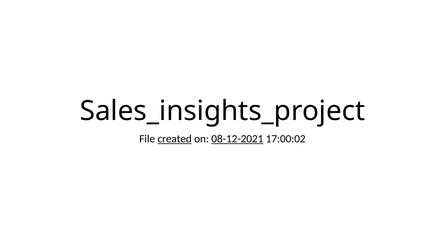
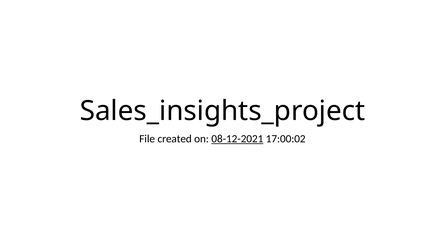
created underline: present -> none
